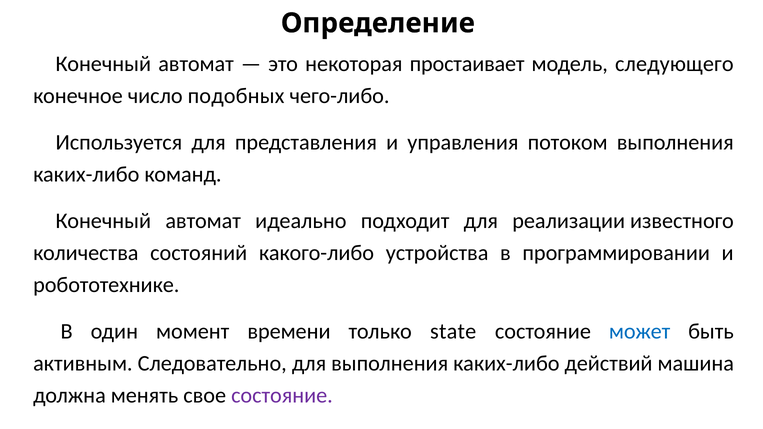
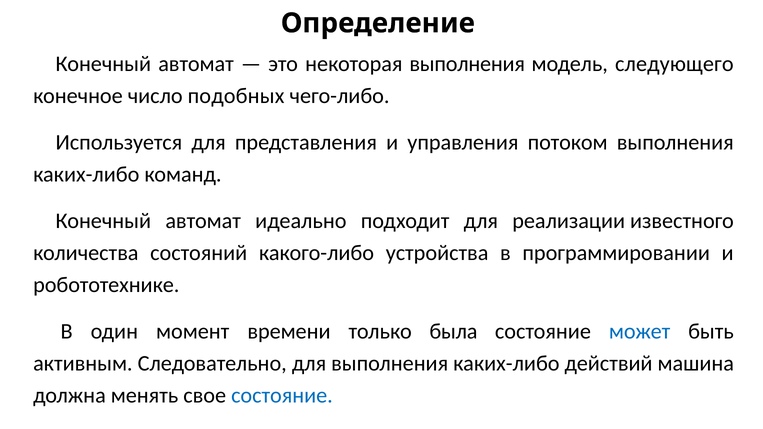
некоторая простаивает: простаивает -> выполнения
state: state -> была
состояние at (282, 395) colour: purple -> blue
